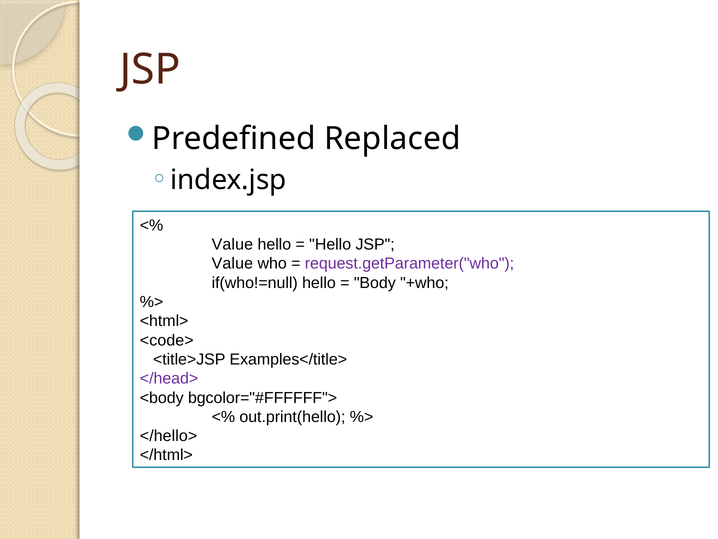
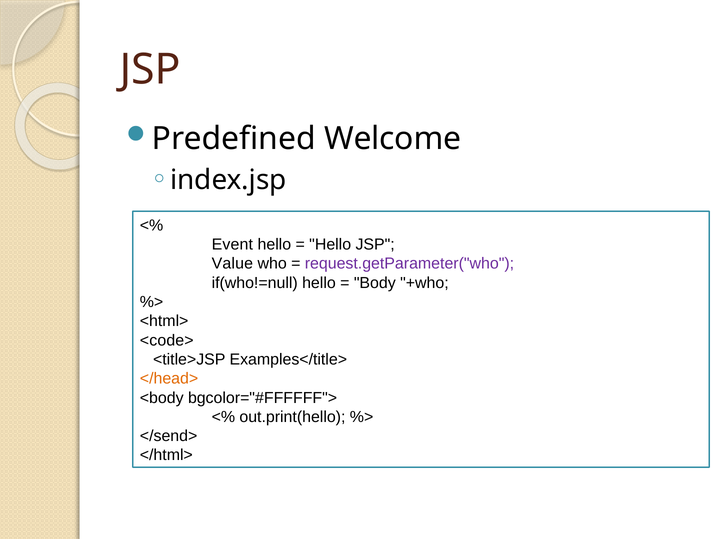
Replaced: Replaced -> Welcome
Value at (232, 244): Value -> Event
</head> colour: purple -> orange
</hello>: </hello> -> </send>
